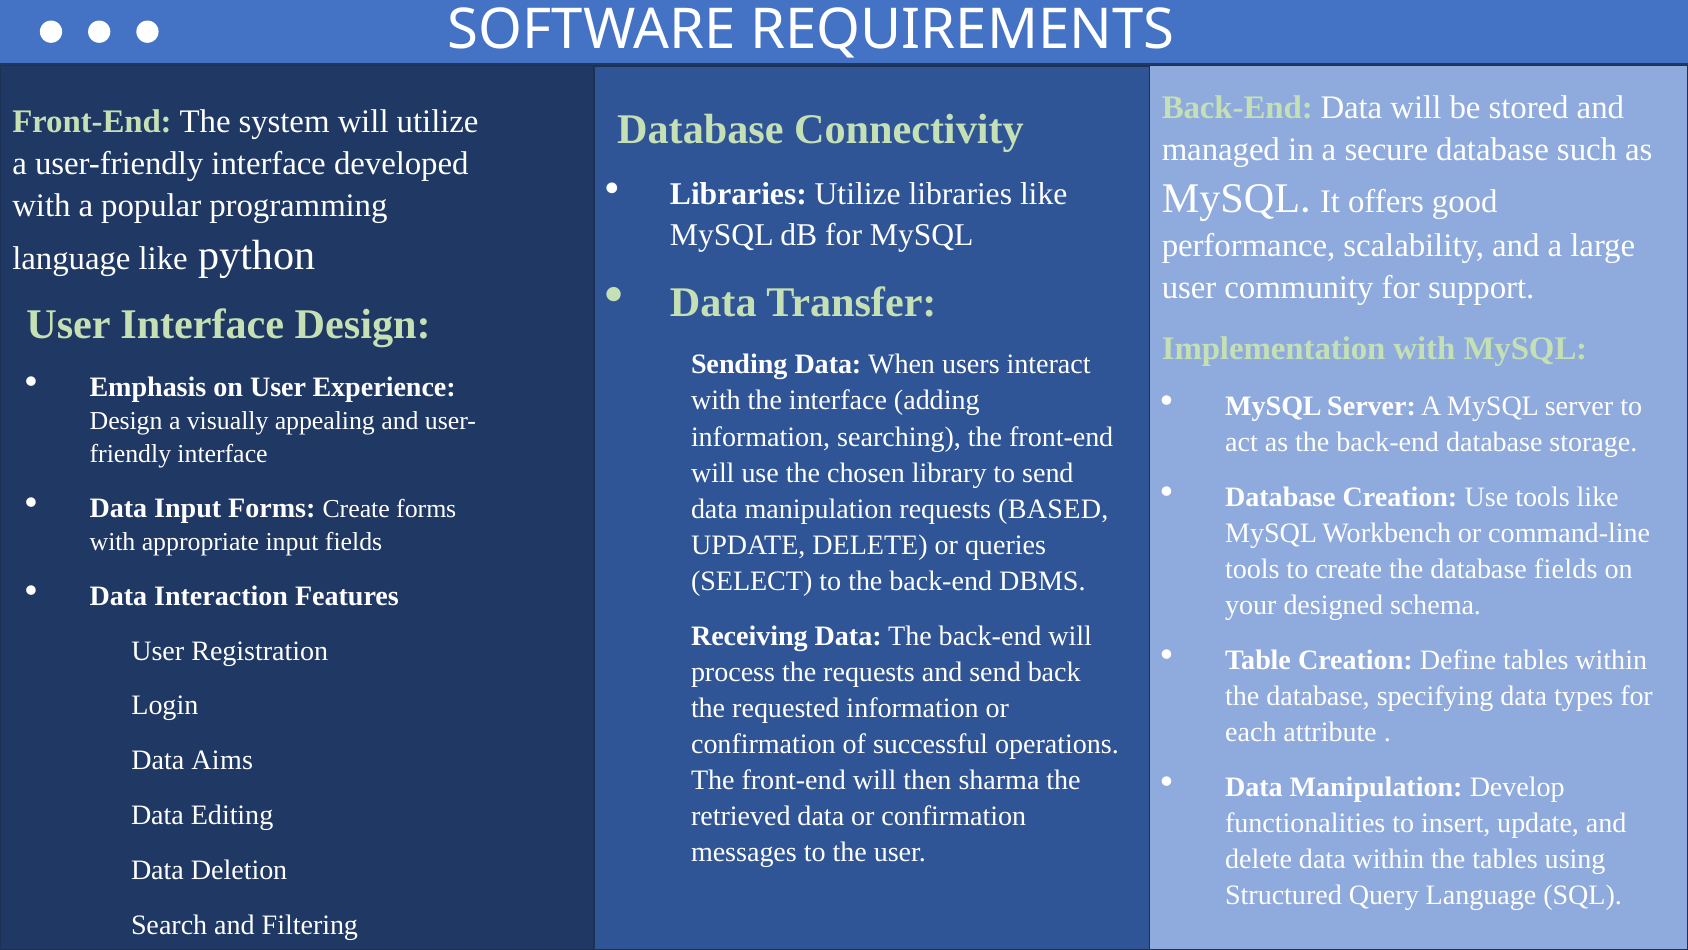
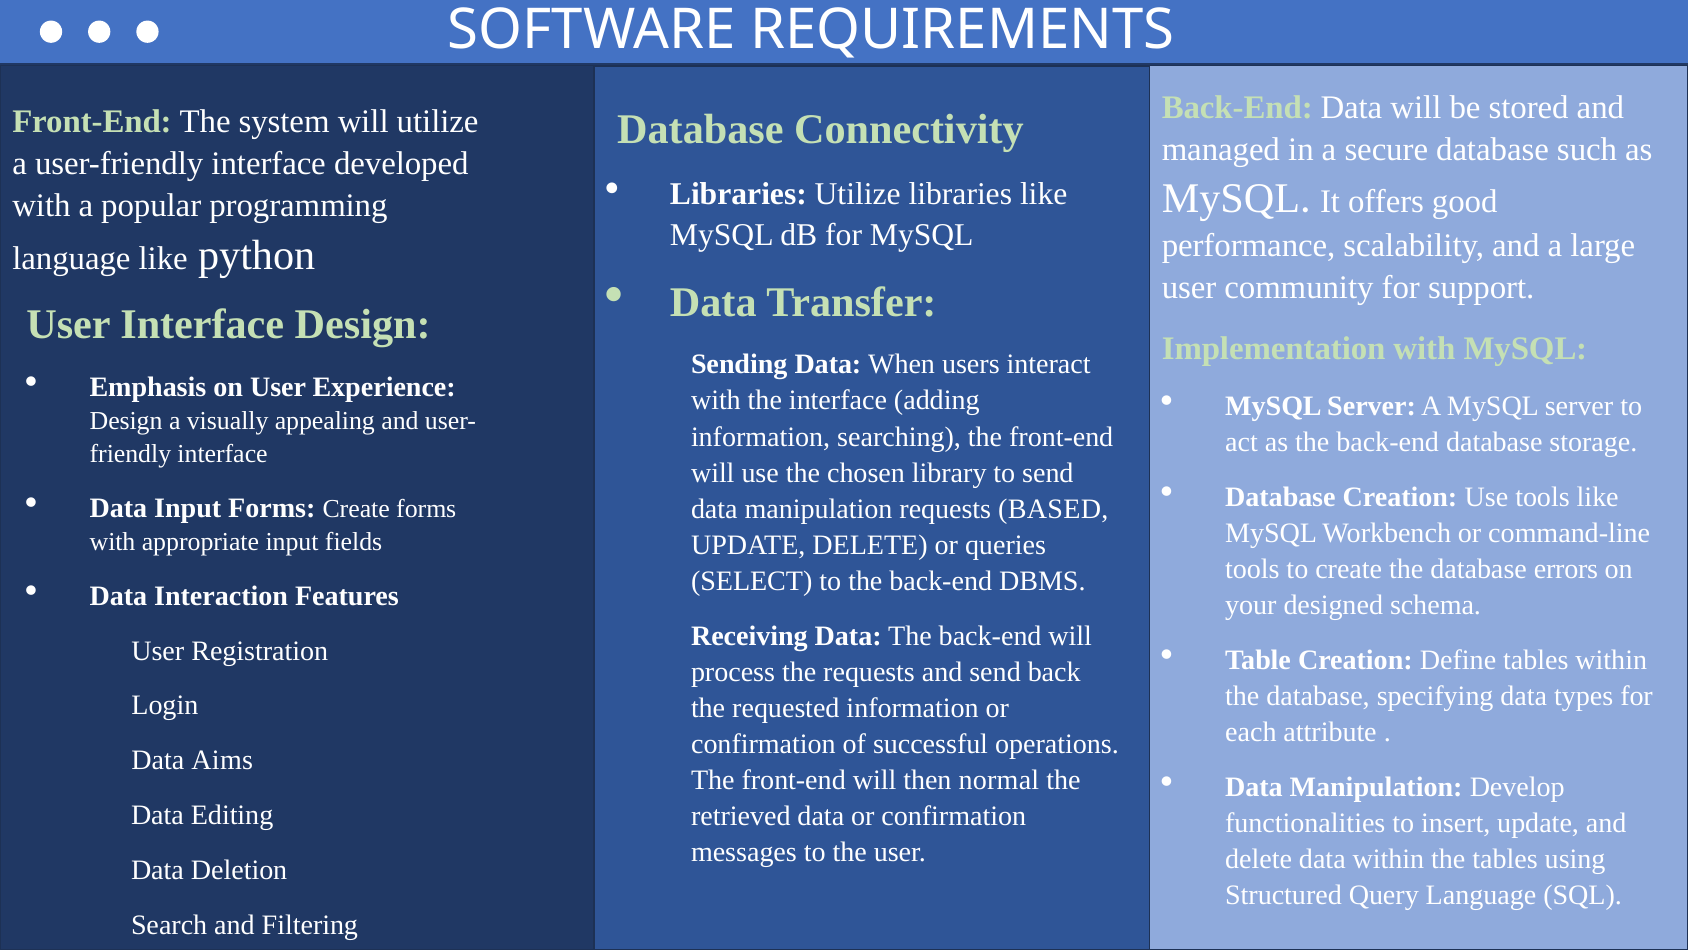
database fields: fields -> errors
sharma: sharma -> normal
